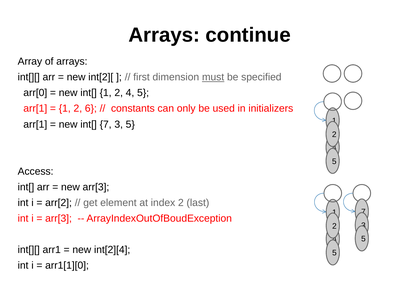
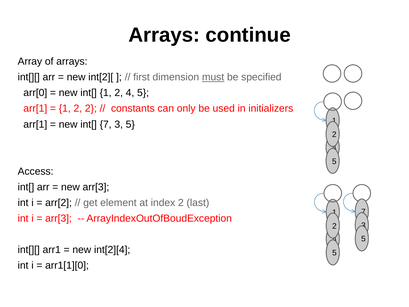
2 6: 6 -> 2
